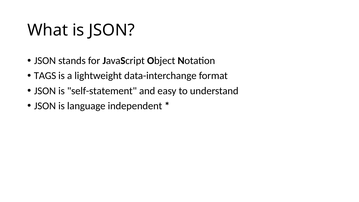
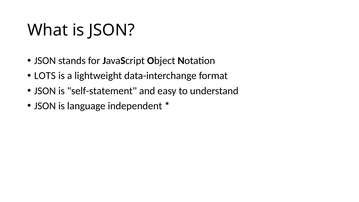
TAGS: TAGS -> LOTS
